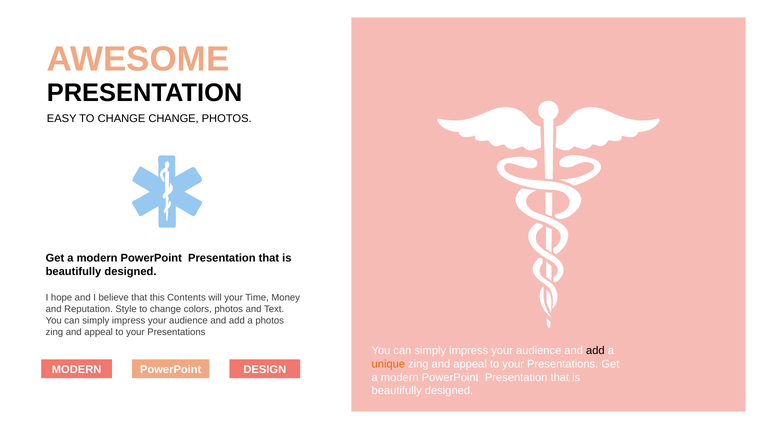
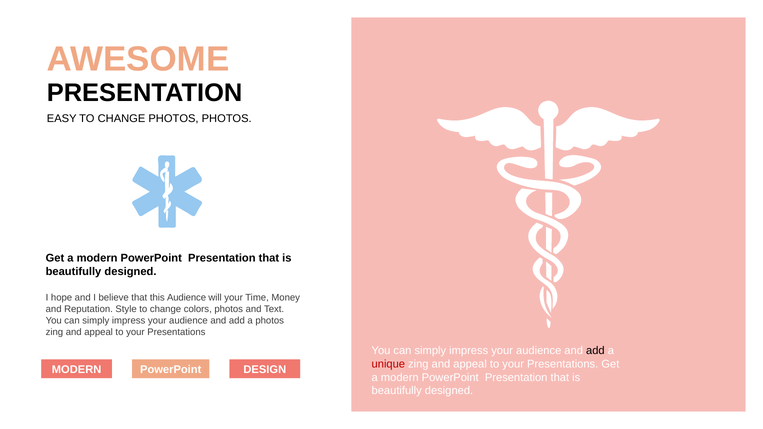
CHANGE CHANGE: CHANGE -> PHOTOS
this Contents: Contents -> Audience
unique colour: orange -> red
